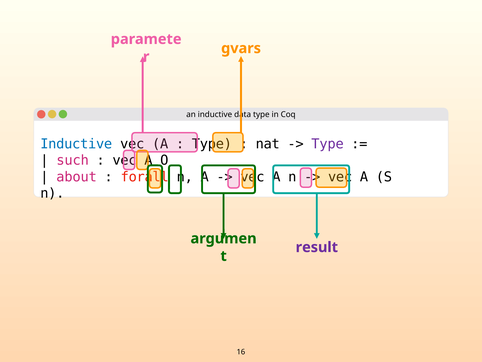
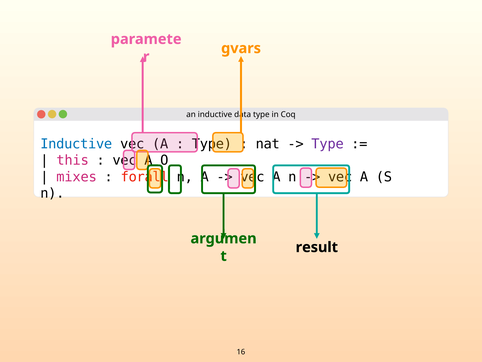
such: such -> this
about: about -> mixes
result colour: purple -> black
